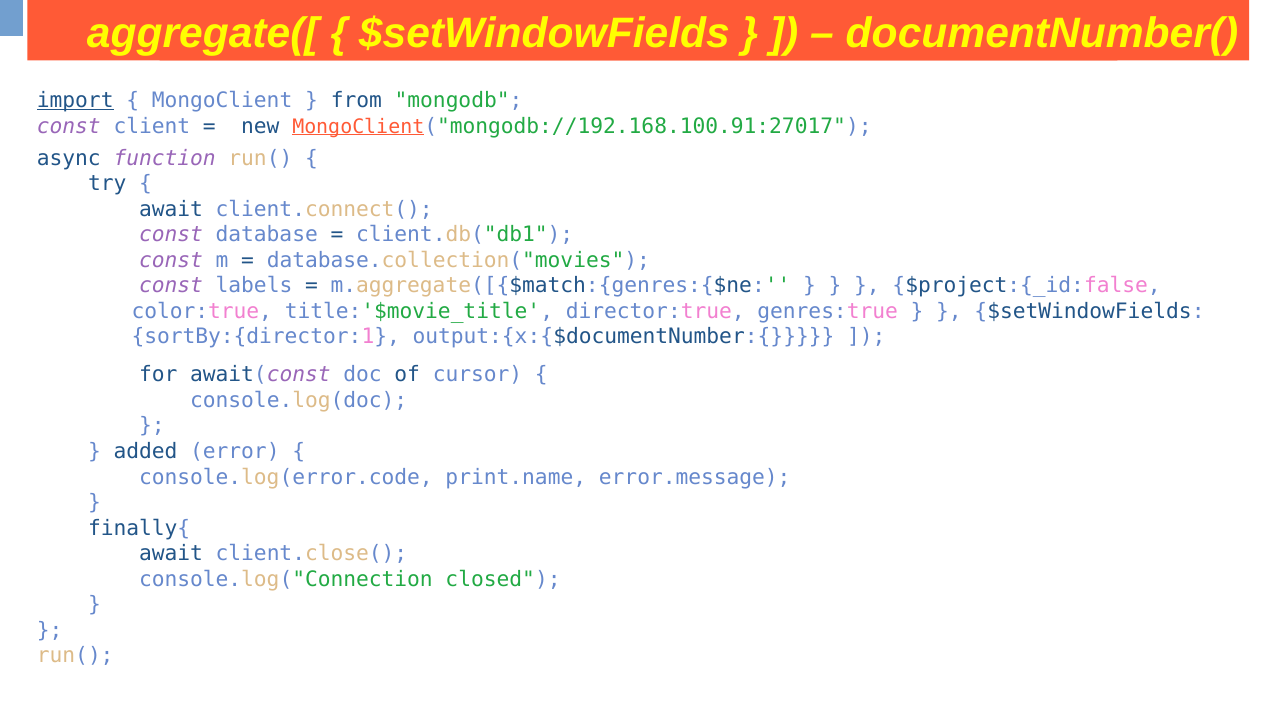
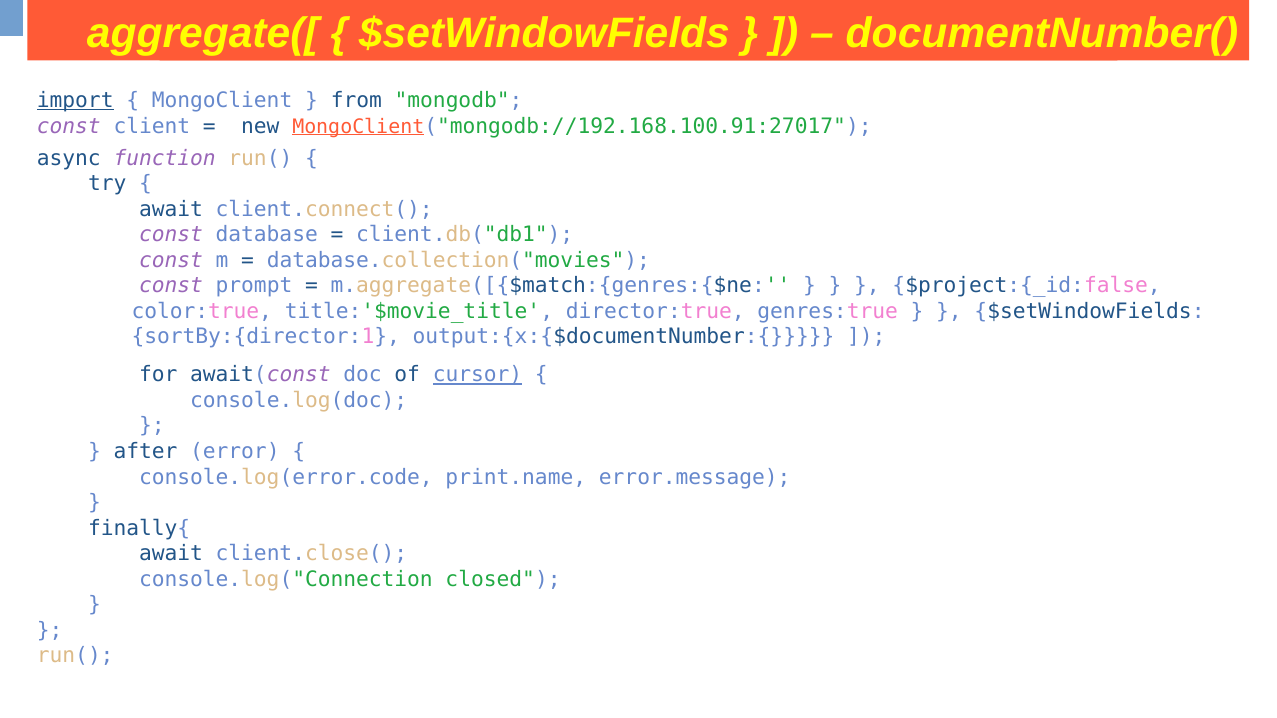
labels: labels -> prompt
cursor underline: none -> present
added: added -> after
